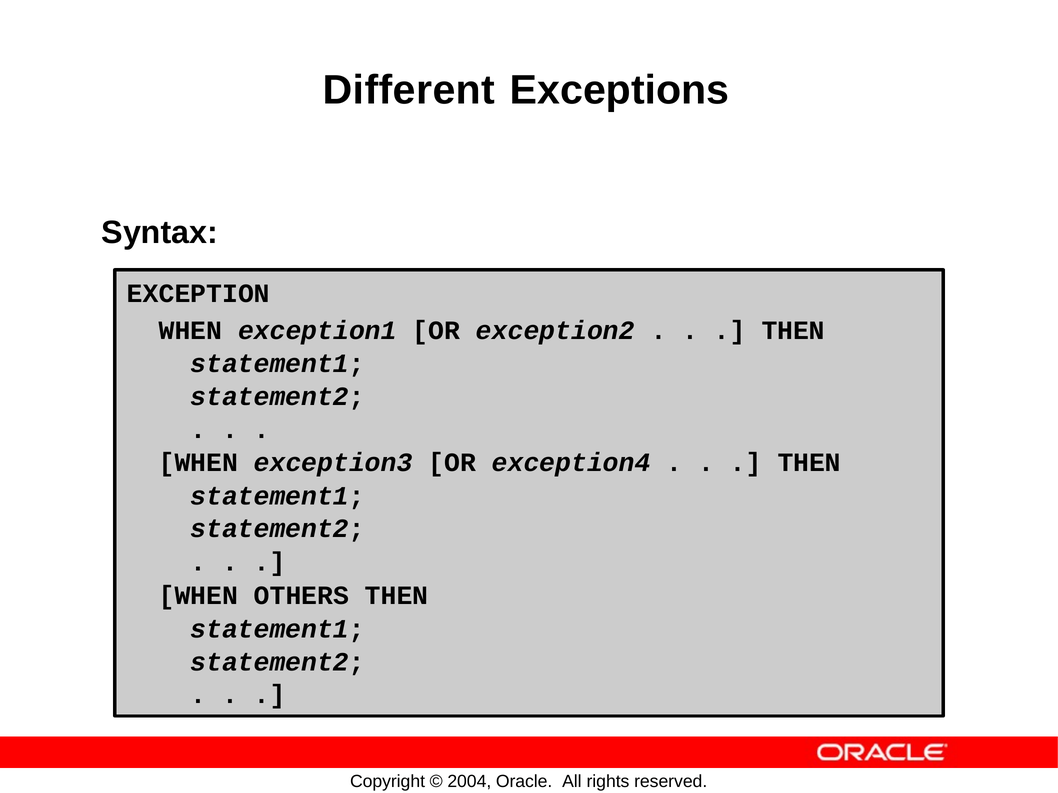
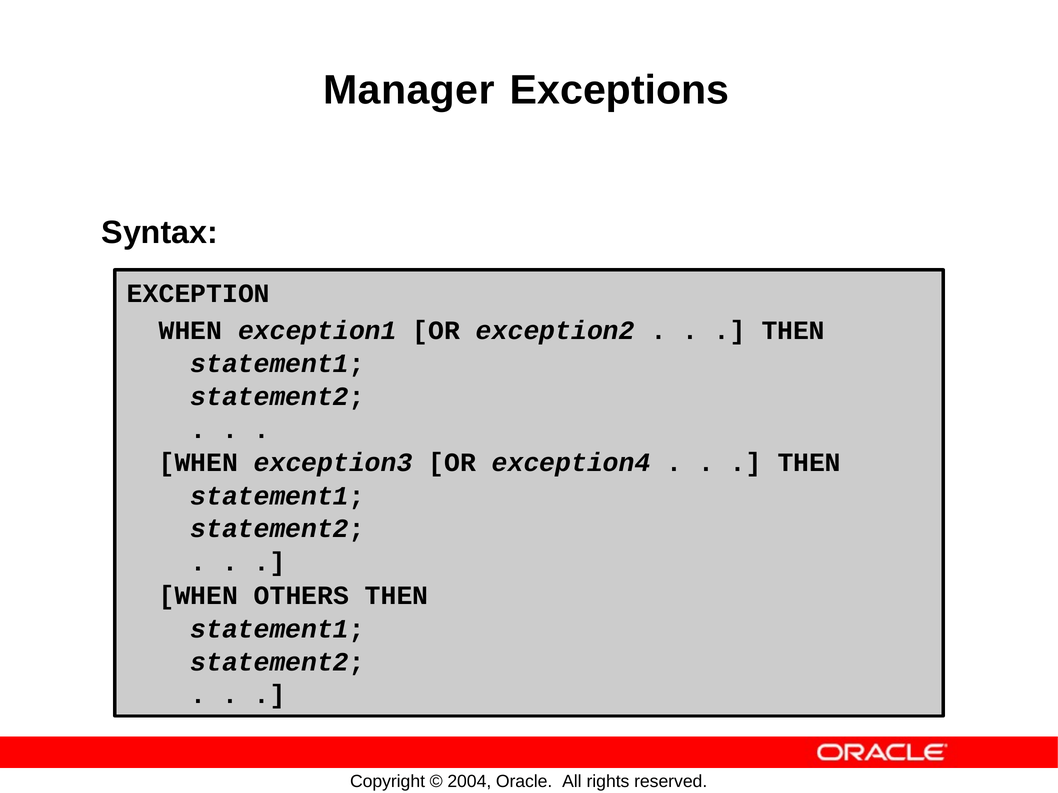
Different: Different -> Manager
